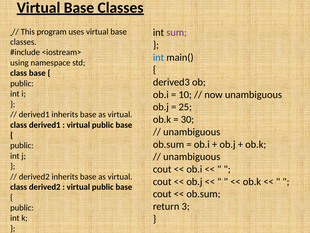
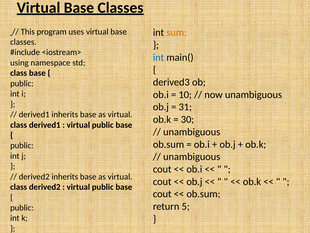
sum colour: purple -> orange
25: 25 -> 31
3: 3 -> 5
